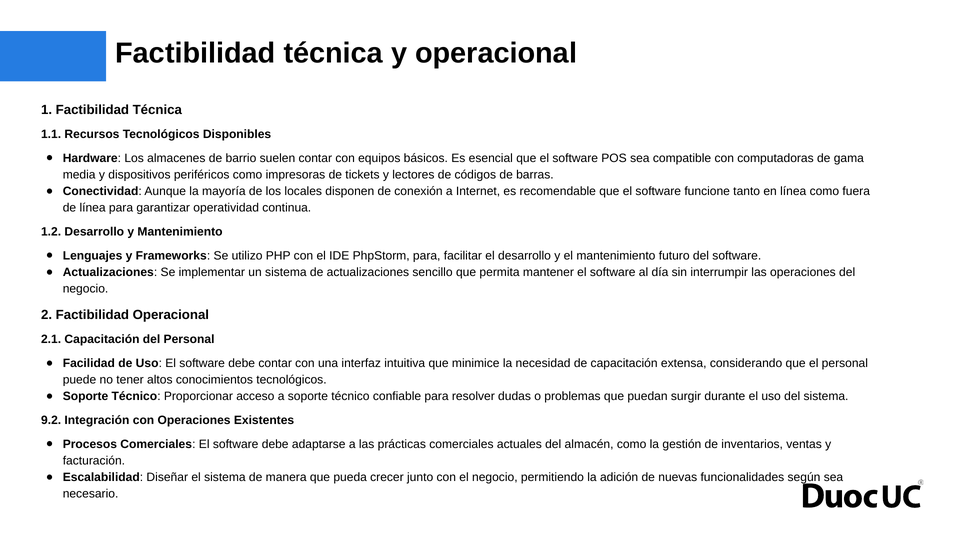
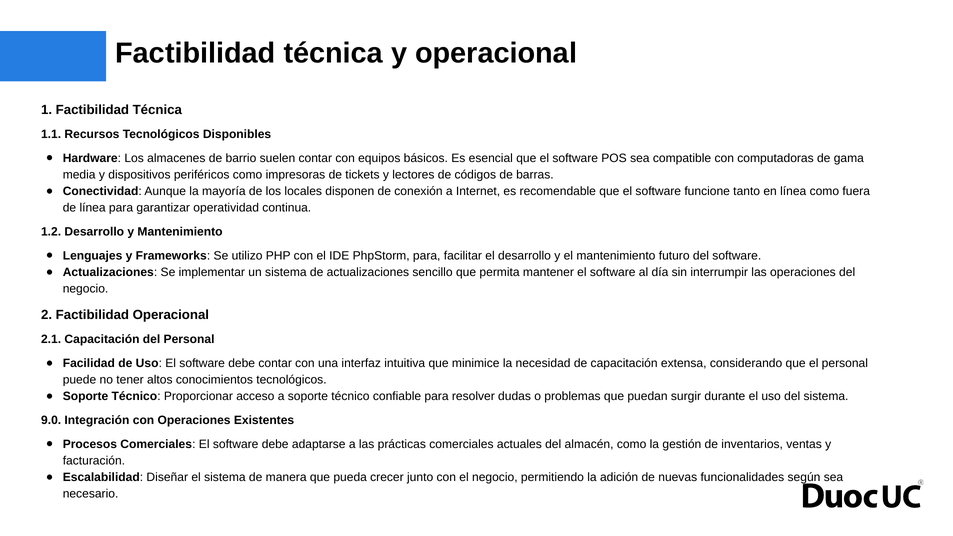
9.2: 9.2 -> 9.0
